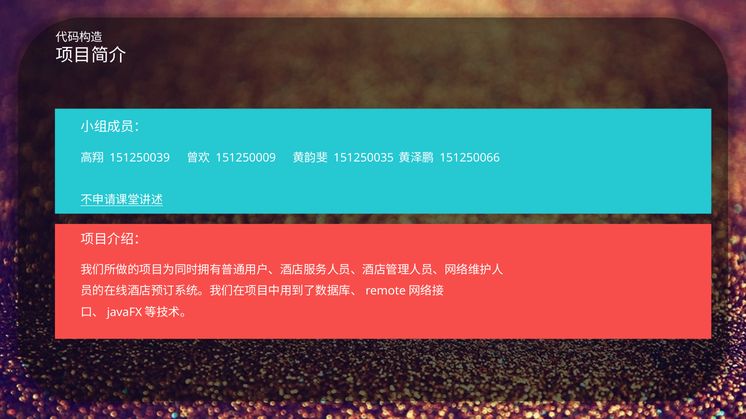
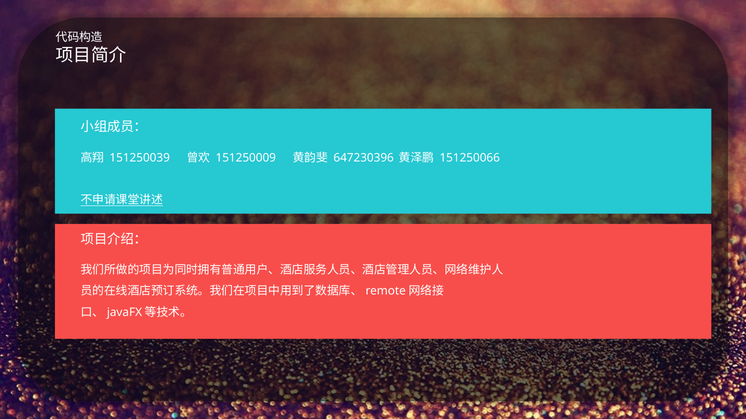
151250035: 151250035 -> 647230396
